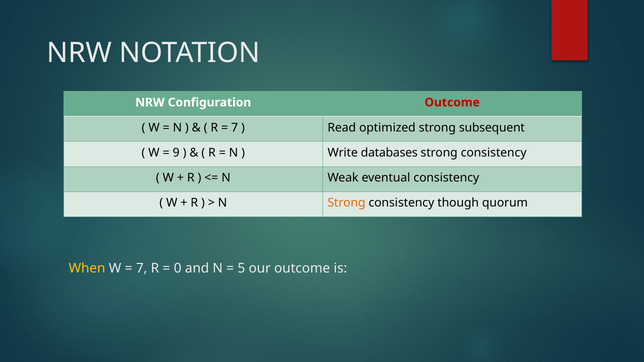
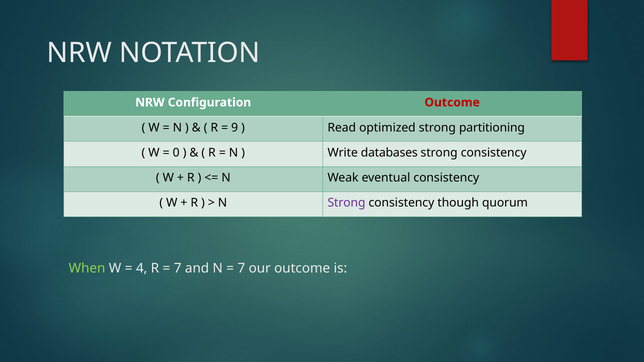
7 at (235, 128): 7 -> 9
subsequent: subsequent -> partitioning
9: 9 -> 0
Strong at (346, 203) colour: orange -> purple
When colour: yellow -> light green
7 at (142, 268): 7 -> 4
0 at (178, 268): 0 -> 7
5 at (241, 268): 5 -> 7
